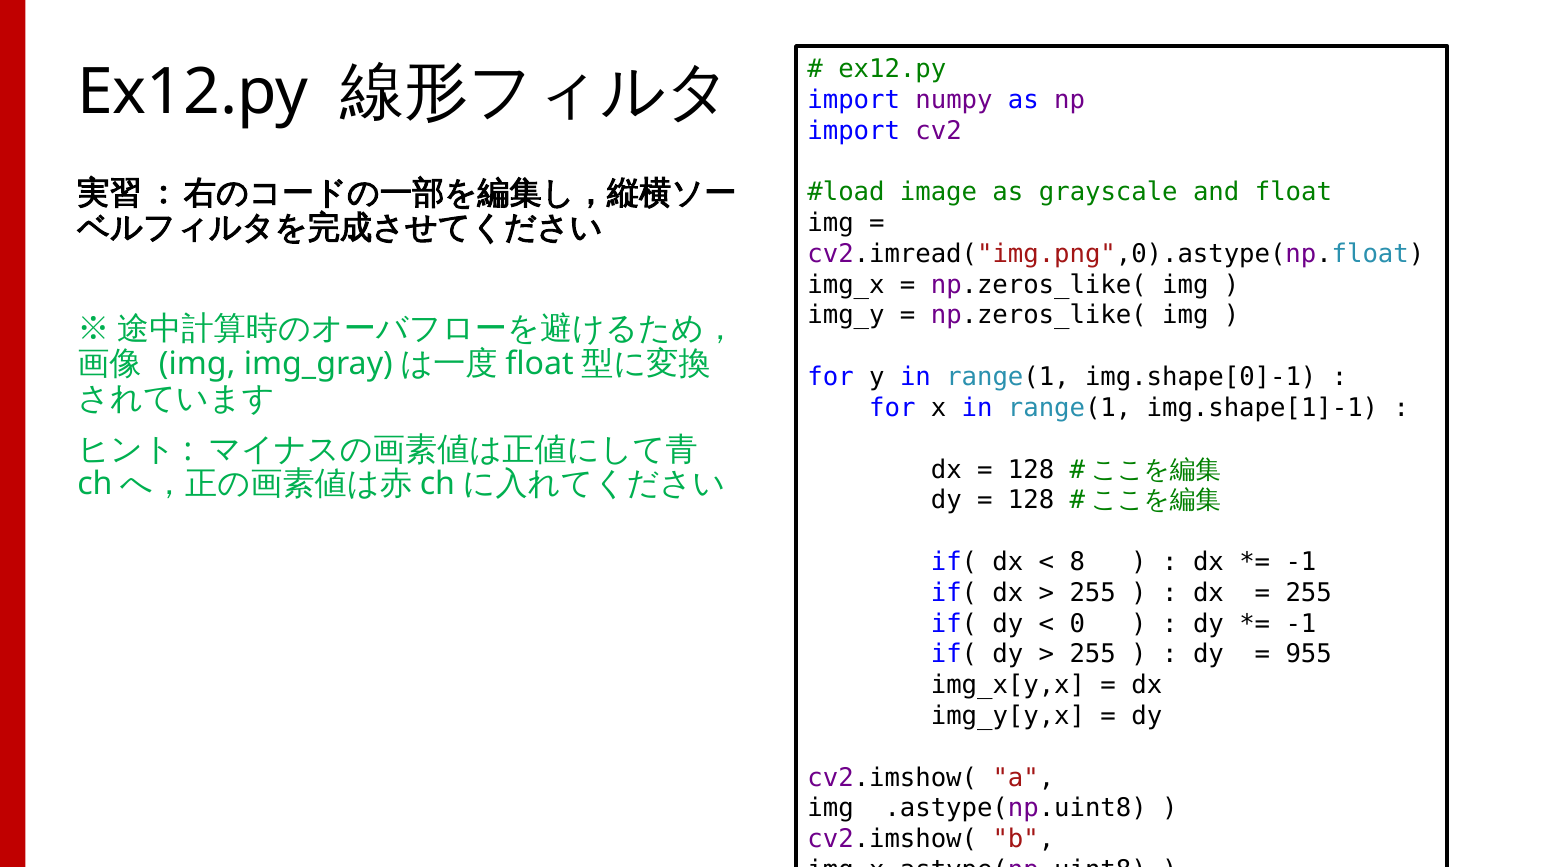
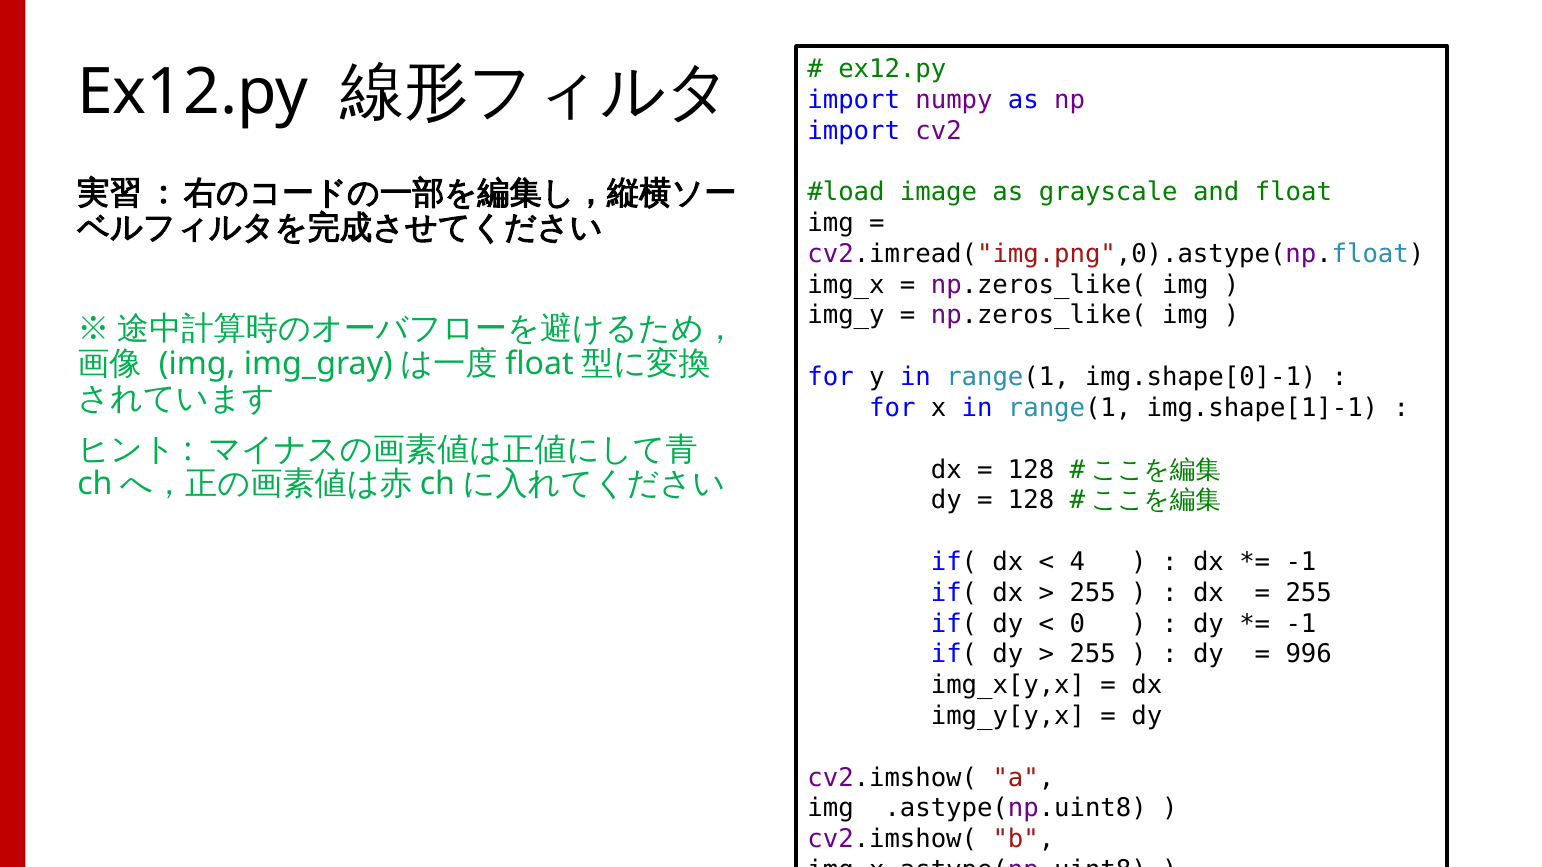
8: 8 -> 4
955: 955 -> 996
